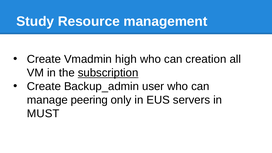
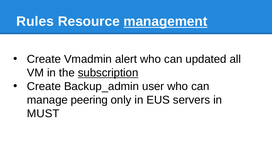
Study: Study -> Rules
management underline: none -> present
high: high -> alert
creation: creation -> updated
